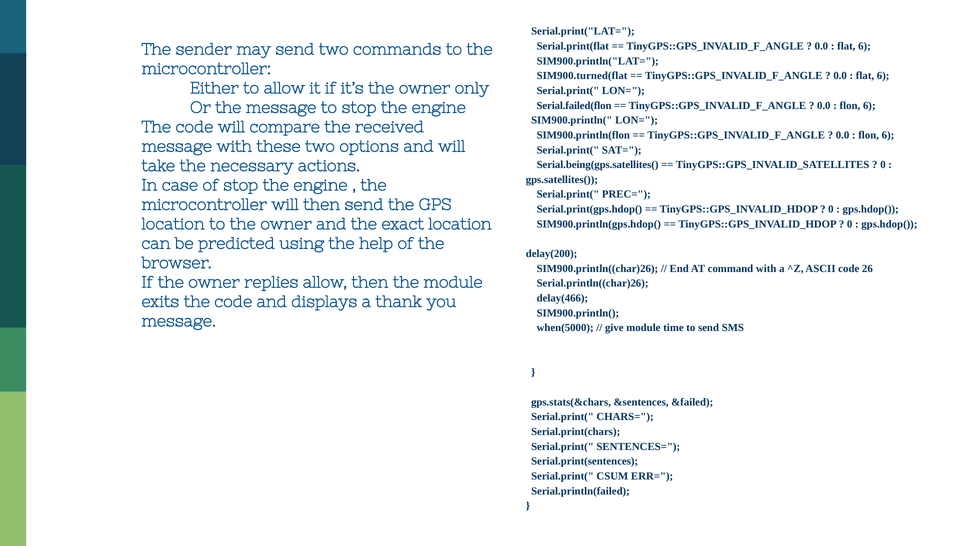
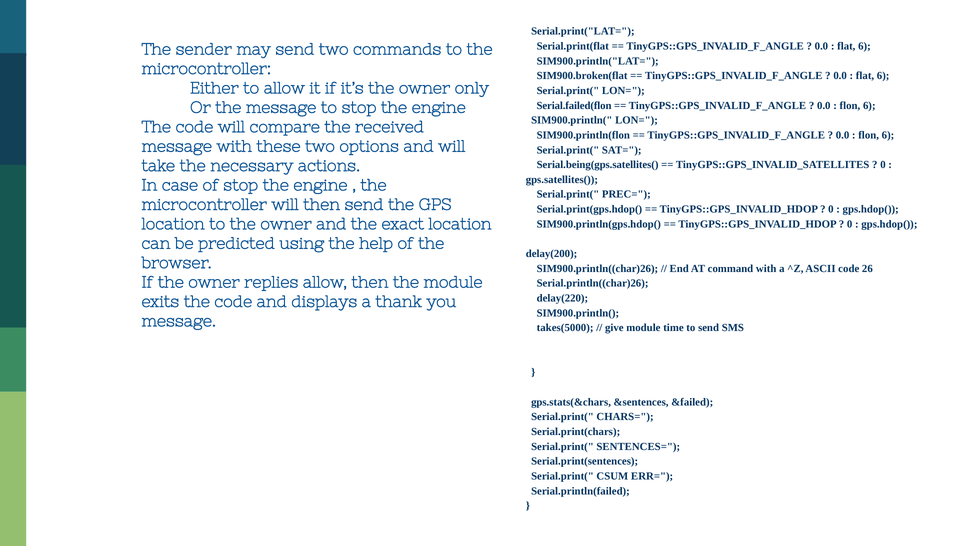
SIM900.turned(flat: SIM900.turned(flat -> SIM900.broken(flat
delay(466: delay(466 -> delay(220
when(5000: when(5000 -> takes(5000
